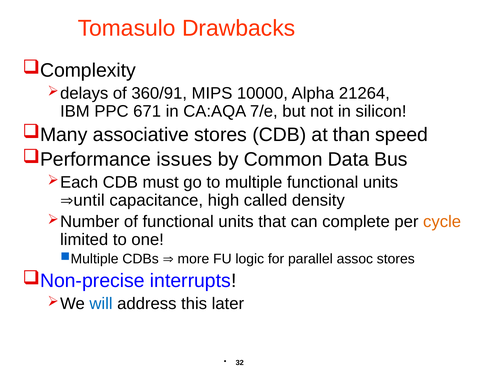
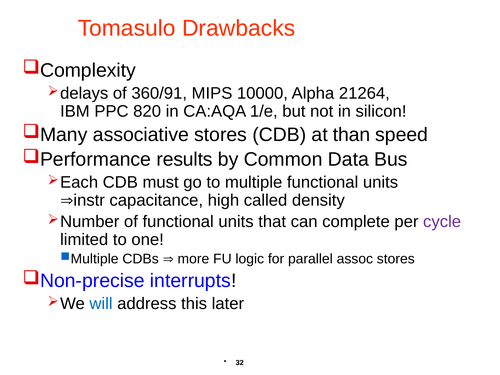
671: 671 -> 820
7/e: 7/e -> 1/e
issues: issues -> results
until: until -> instr
cycle colour: orange -> purple
